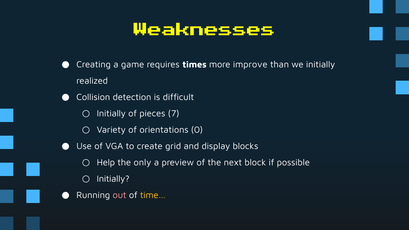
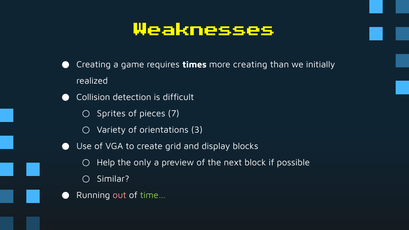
more improve: improve -> creating
Initially at (111, 114): Initially -> Sprites
0: 0 -> 3
Initially at (113, 179): Initially -> Similar
time… colour: yellow -> light green
